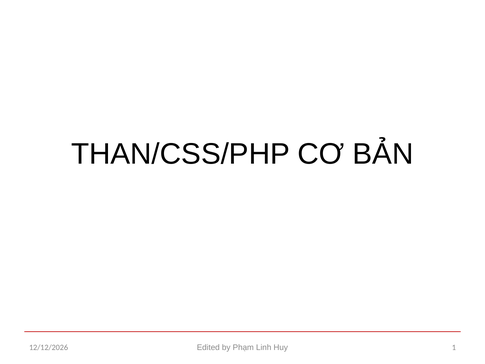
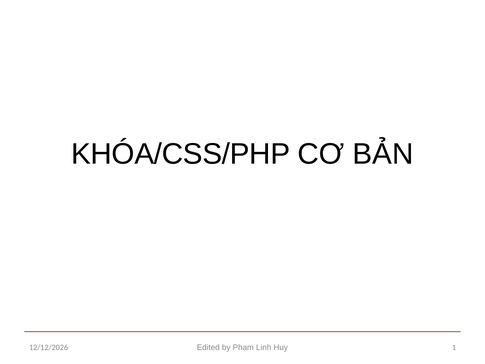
THAN/CSS/PHP: THAN/CSS/PHP -> KHÓA/CSS/PHP
